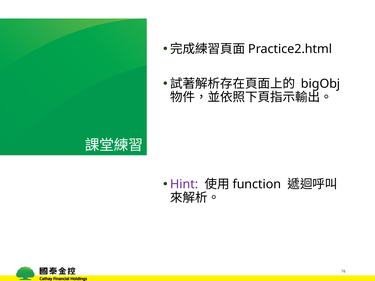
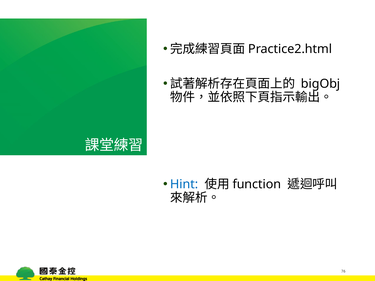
Hint colour: purple -> blue
